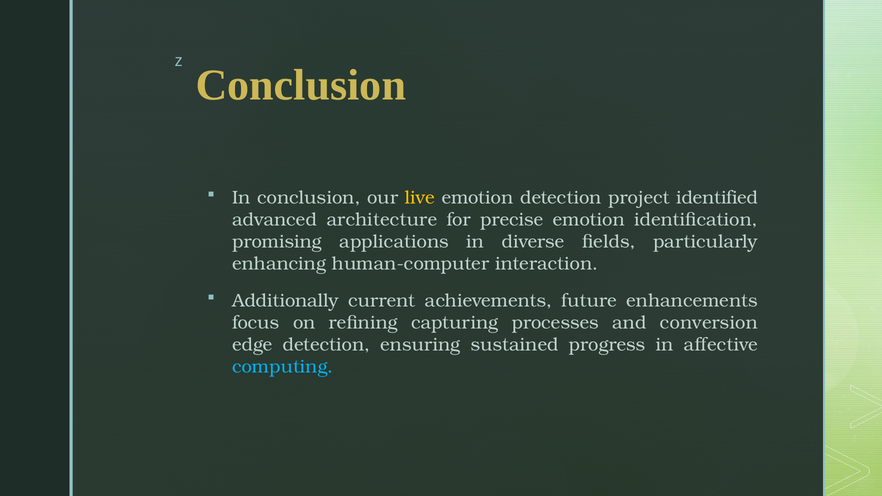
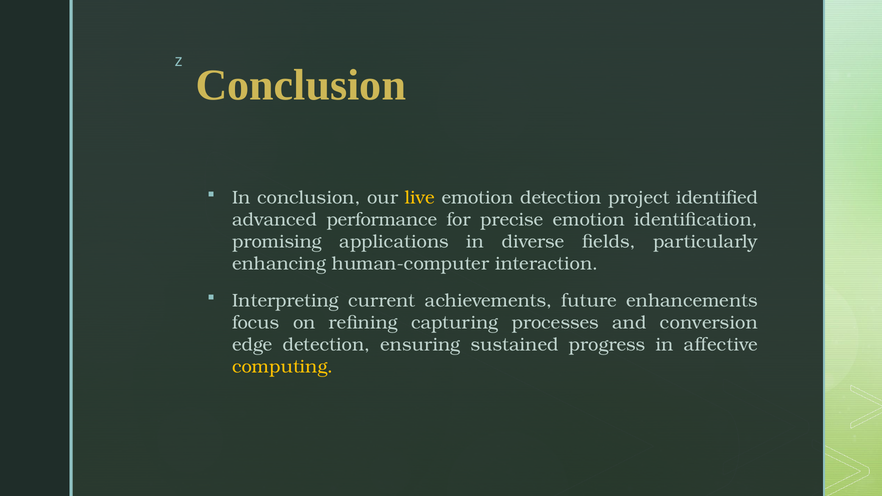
architecture: architecture -> performance
Additionally: Additionally -> Interpreting
computing colour: light blue -> yellow
